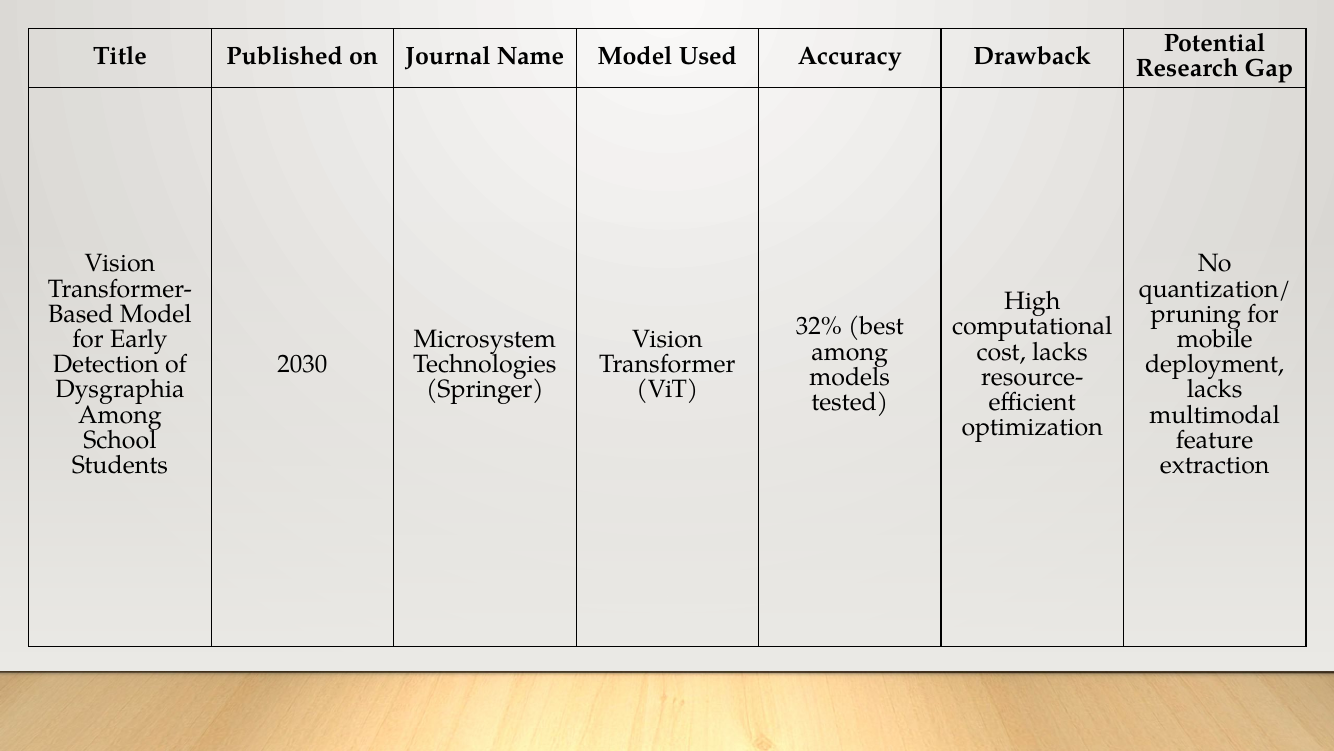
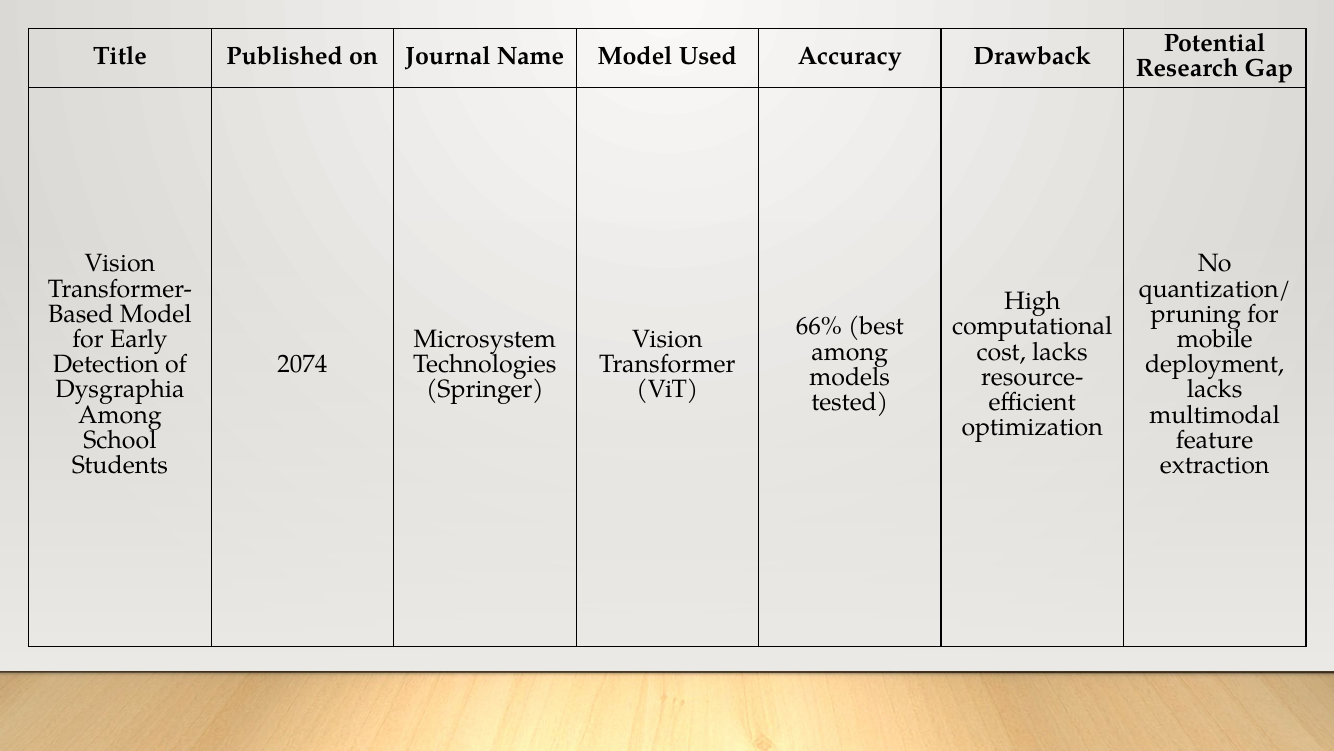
32%: 32% -> 66%
2030: 2030 -> 2074
